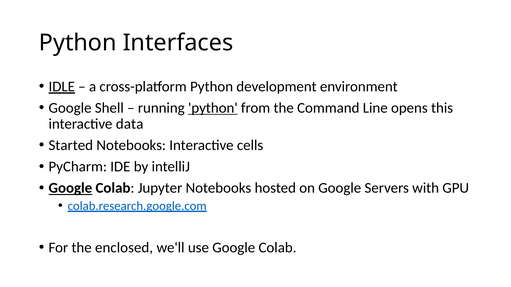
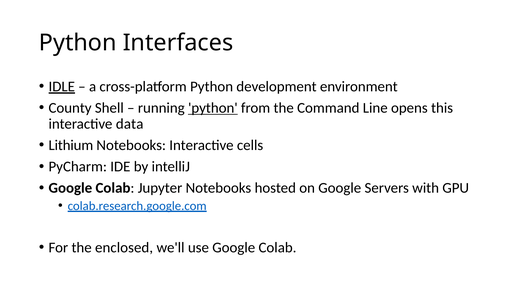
Google at (70, 108): Google -> County
Started: Started -> Lithium
Google at (70, 188) underline: present -> none
